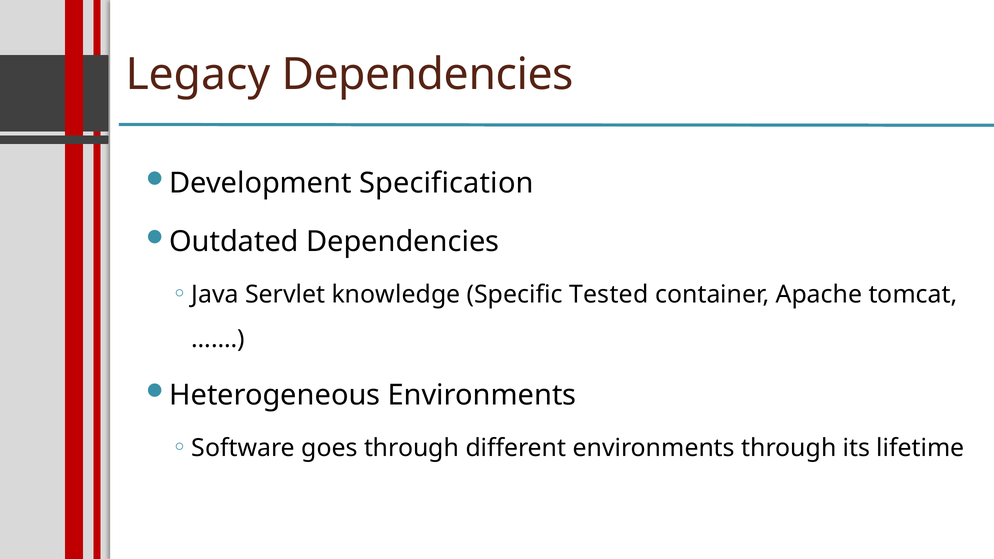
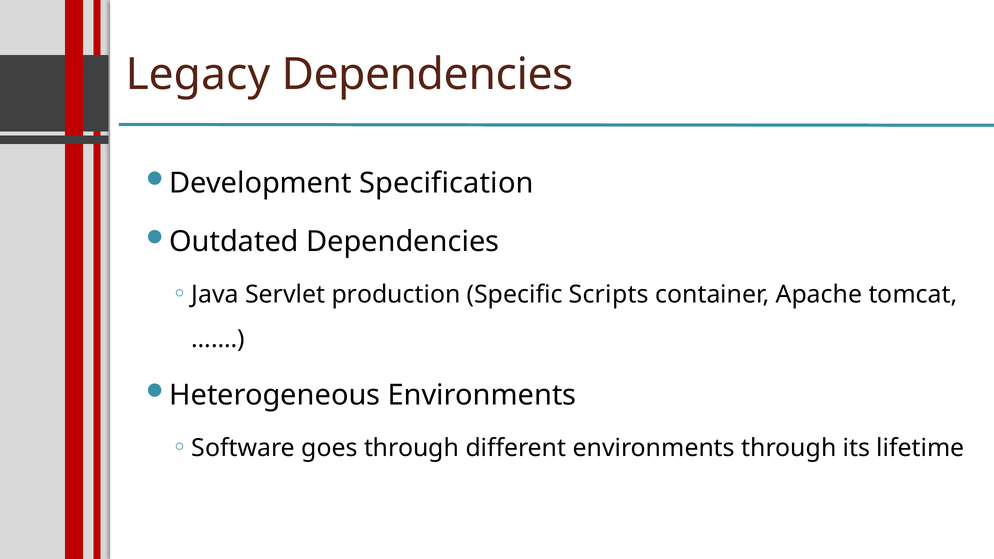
knowledge: knowledge -> production
Tested: Tested -> Scripts
